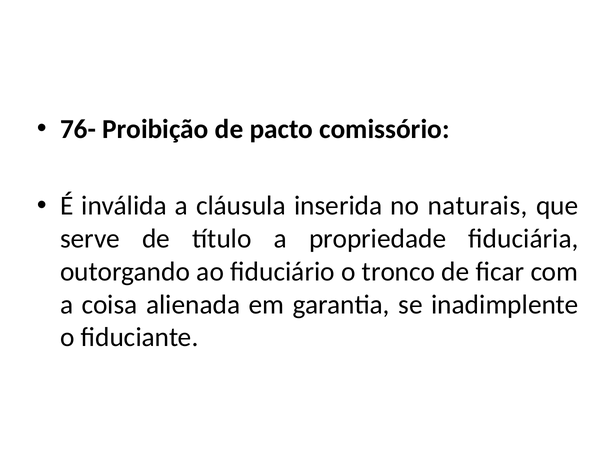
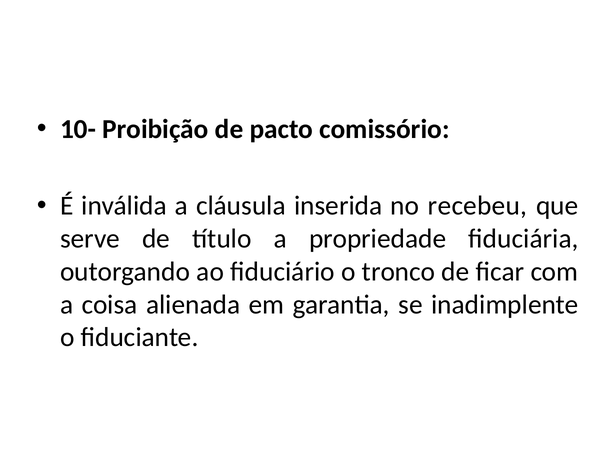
76-: 76- -> 10-
naturais: naturais -> recebeu
